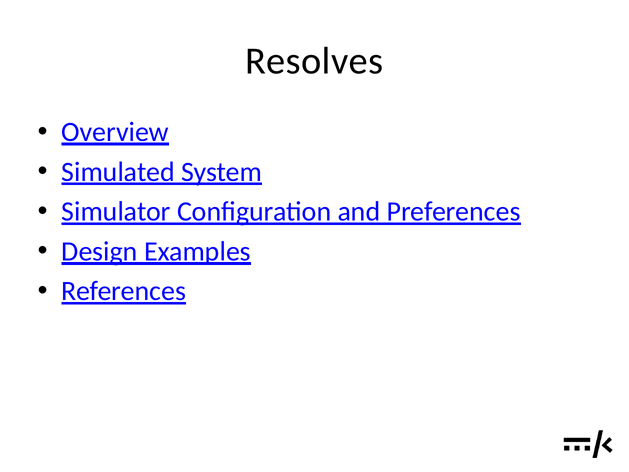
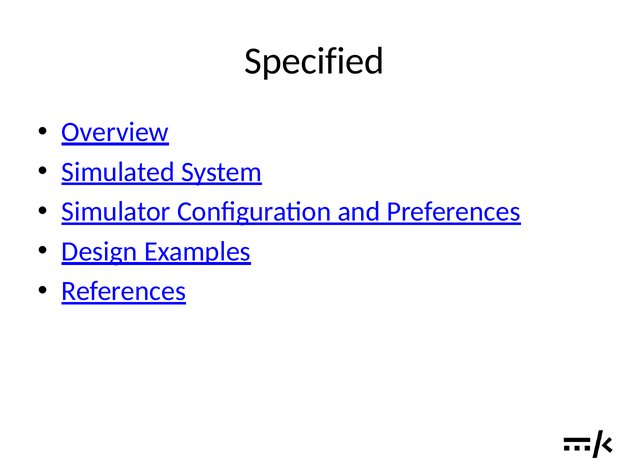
Resolves: Resolves -> Specified
